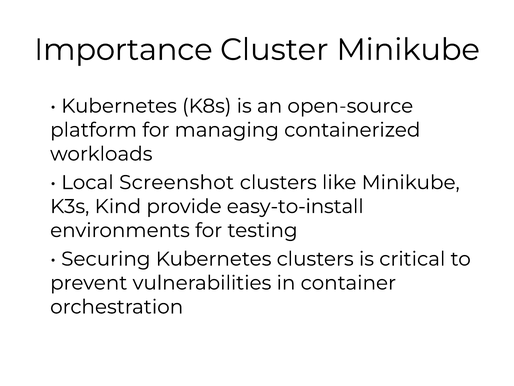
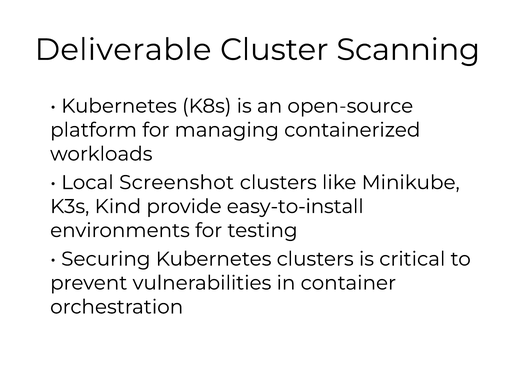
Importance: Importance -> Deliverable
Cluster Minikube: Minikube -> Scanning
